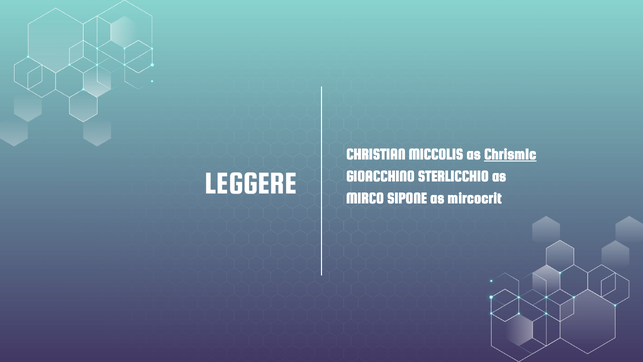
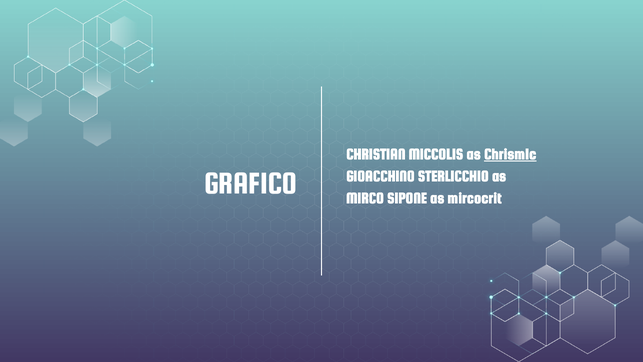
LEGGERE: LEGGERE -> GRAFICO
